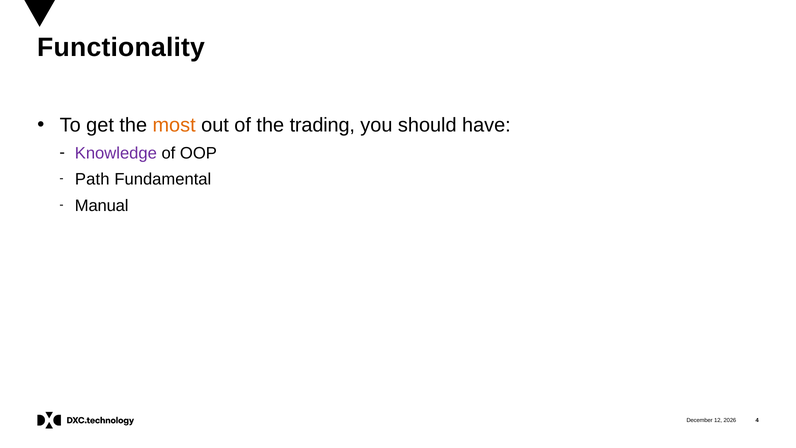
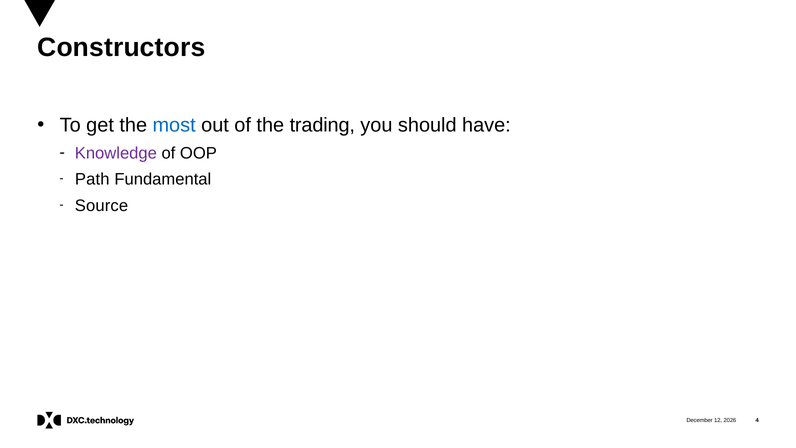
Functionality: Functionality -> Constructors
most colour: orange -> blue
Manual: Manual -> Source
